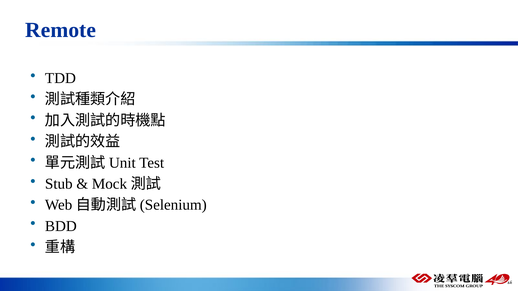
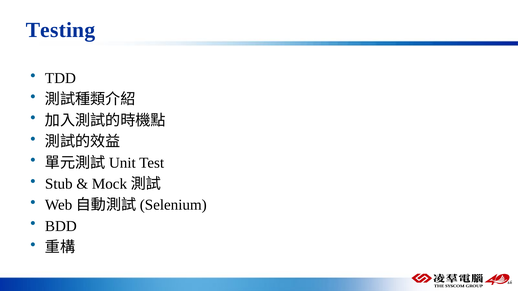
Remote: Remote -> Testing
